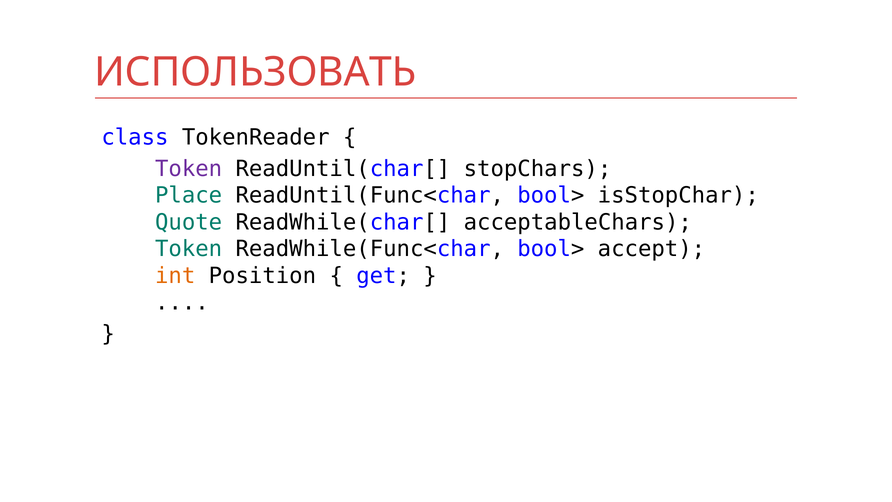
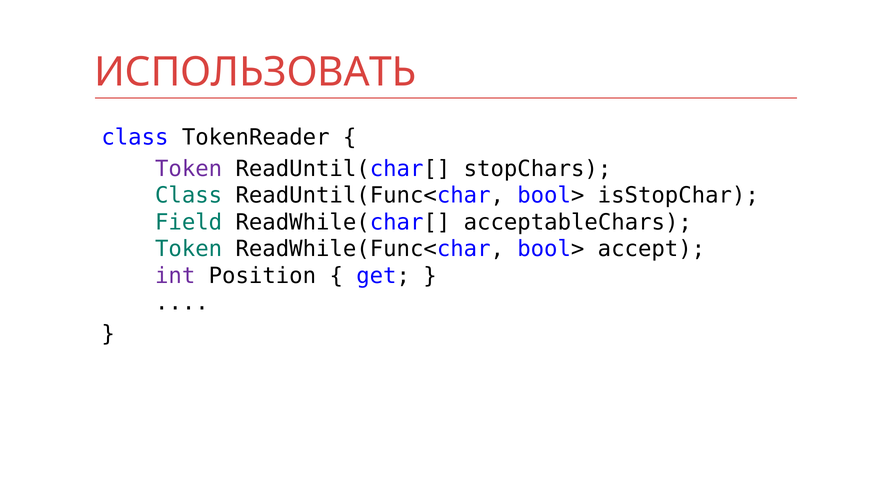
Place at (189, 195): Place -> Class
Quote: Quote -> Field
int colour: orange -> purple
